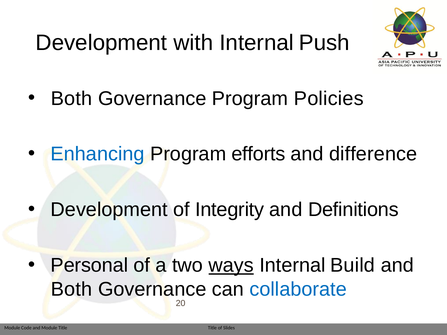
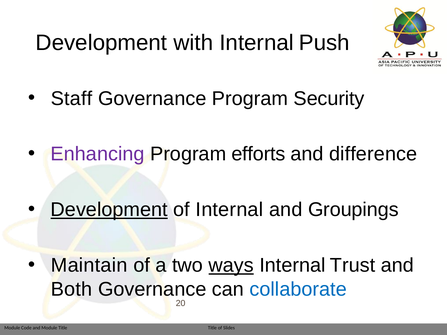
Both at (72, 99): Both -> Staff
Policies: Policies -> Security
Enhancing colour: blue -> purple
Development at (109, 210) underline: none -> present
of Integrity: Integrity -> Internal
Definitions: Definitions -> Groupings
Personal: Personal -> Maintain
Build: Build -> Trust
